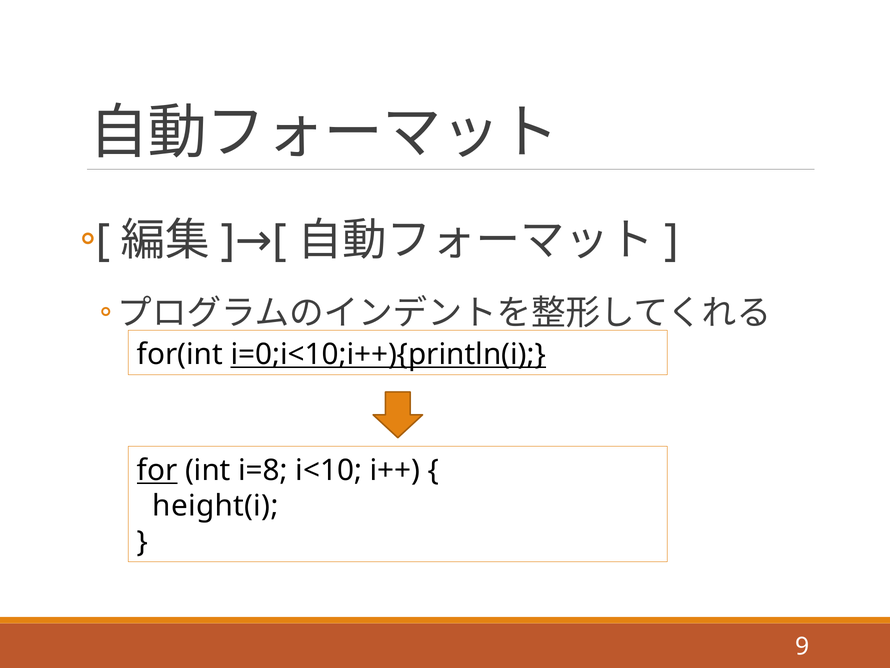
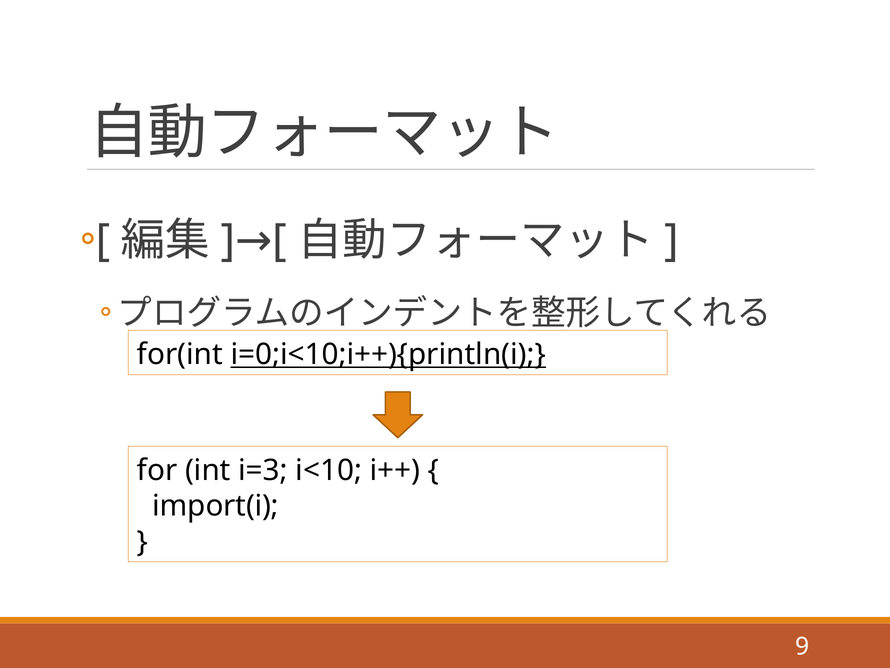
for underline: present -> none
i=8: i=8 -> i=3
height(i: height(i -> import(i
